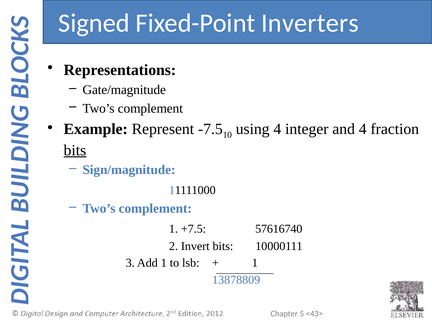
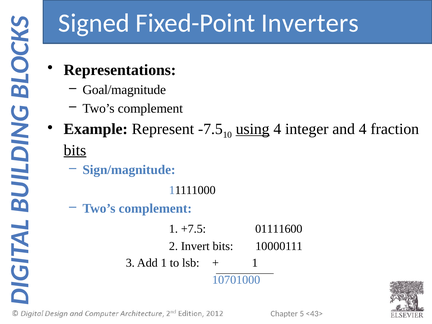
Gate/magnitude: Gate/magnitude -> Goal/magnitude
using underline: none -> present
57616740: 57616740 -> 01111600
13878809: 13878809 -> 10701000
